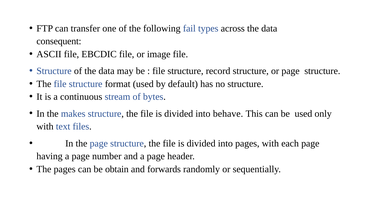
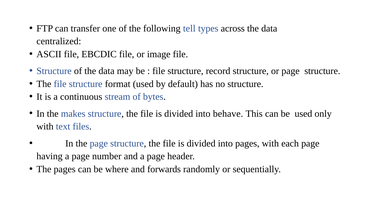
fail: fail -> tell
consequent: consequent -> centralized
obtain: obtain -> where
